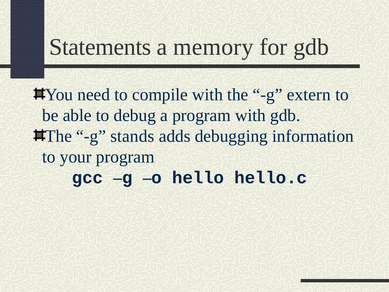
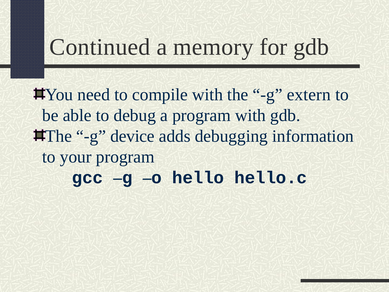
Statements: Statements -> Continued
stands: stands -> device
